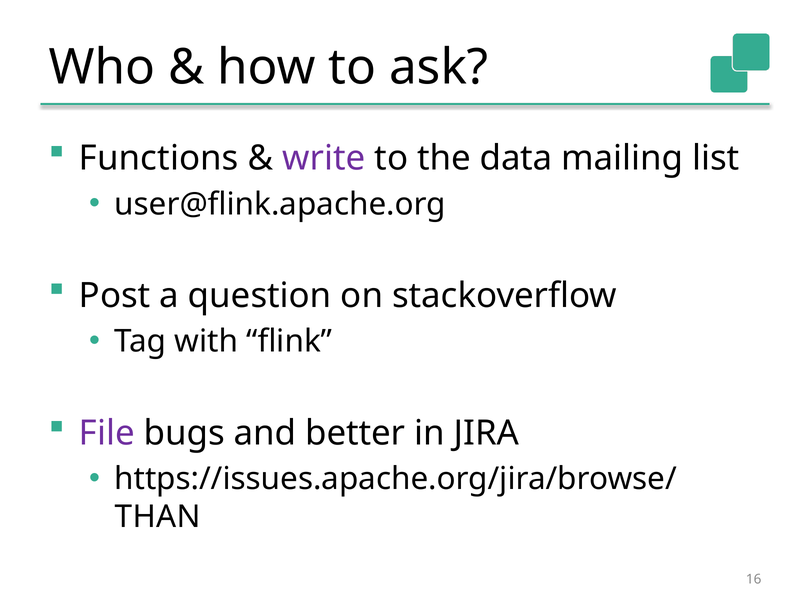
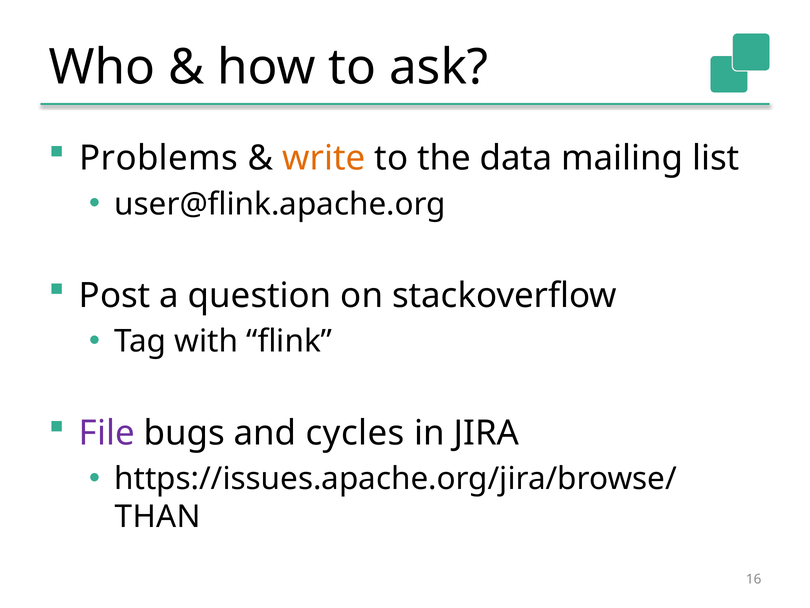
Functions: Functions -> Problems
write colour: purple -> orange
better: better -> cycles
